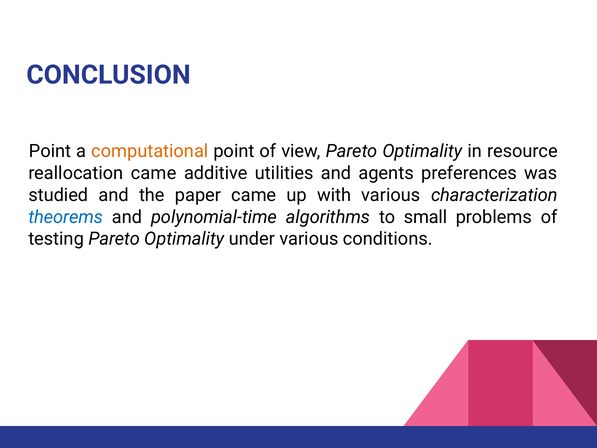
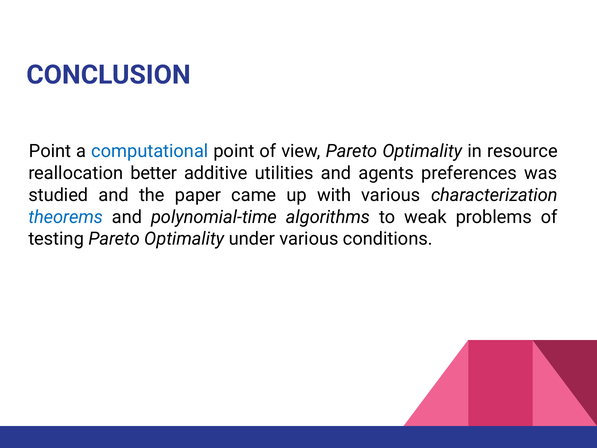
computational colour: orange -> blue
reallocation came: came -> better
small: small -> weak
